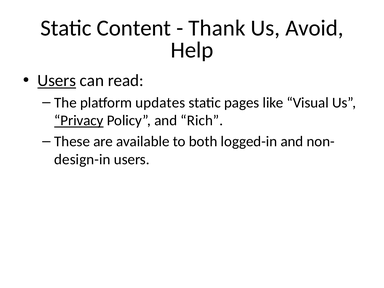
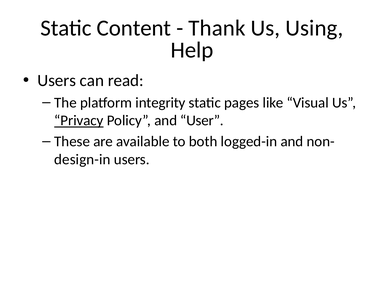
Avoid: Avoid -> Using
Users at (57, 81) underline: present -> none
updates: updates -> integrity
Rich: Rich -> User
